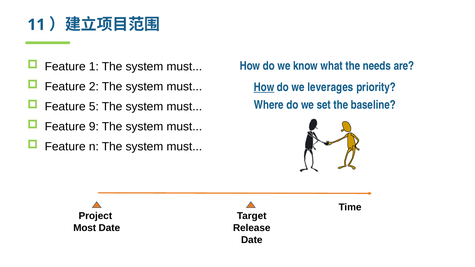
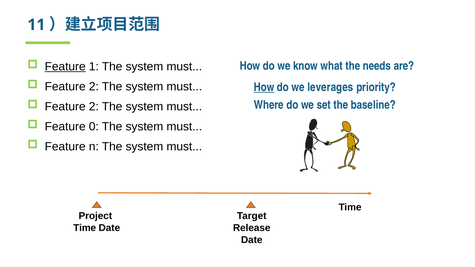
Feature at (65, 67) underline: none -> present
5 at (94, 107): 5 -> 2
9: 9 -> 0
Most at (85, 228): Most -> Time
